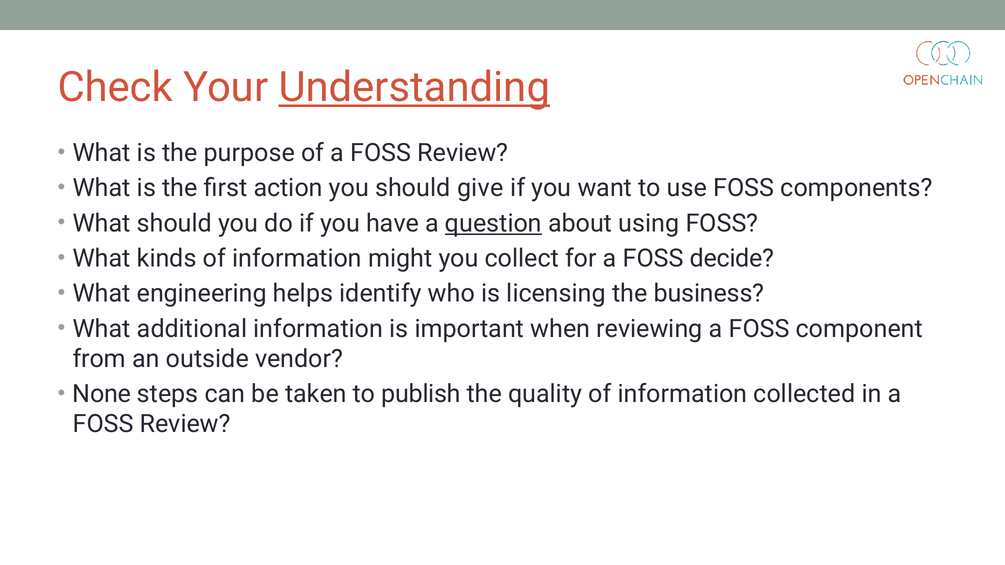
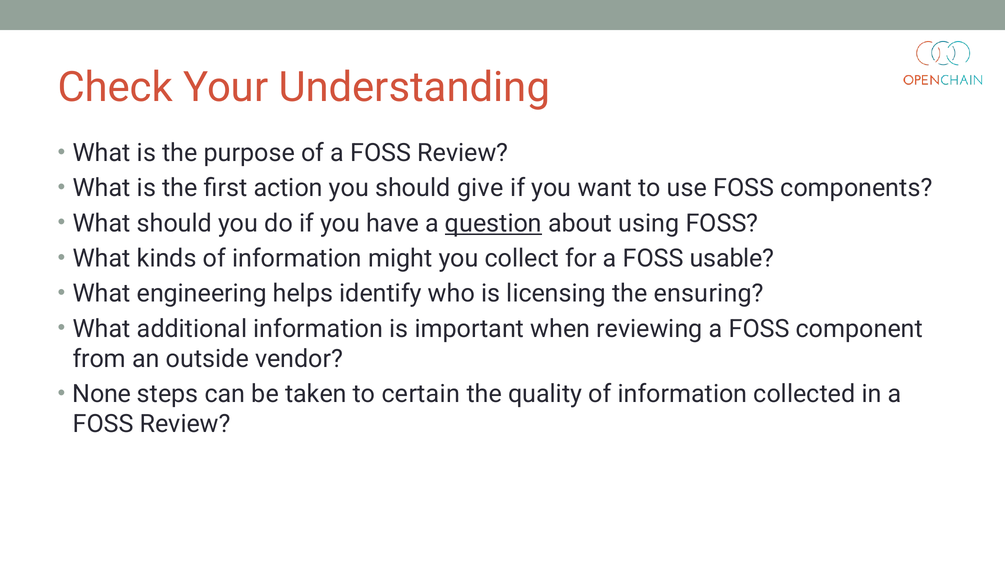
Understanding underline: present -> none
decide: decide -> usable
business: business -> ensuring
publish: publish -> certain
